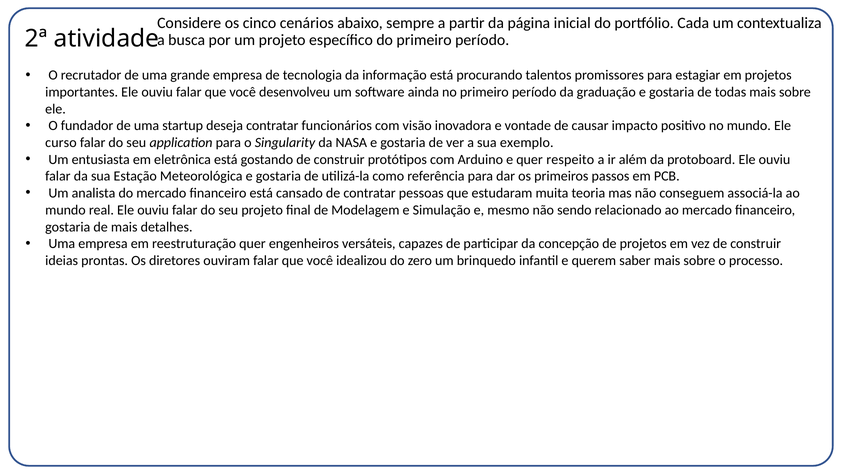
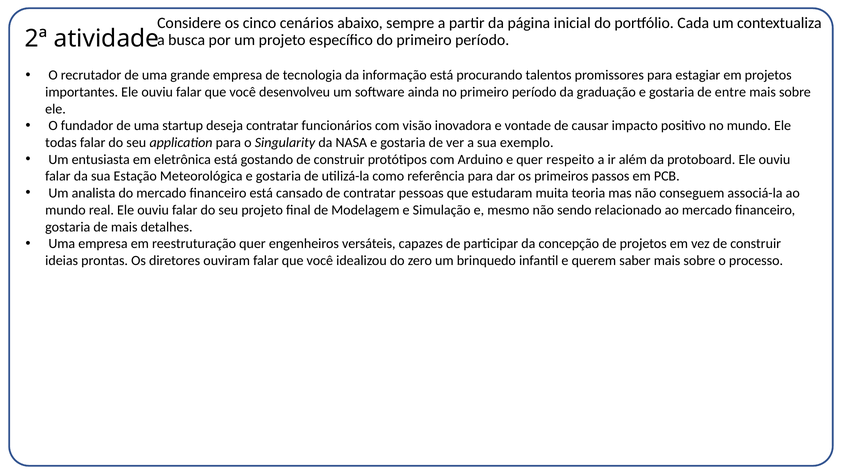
todas: todas -> entre
curso: curso -> todas
